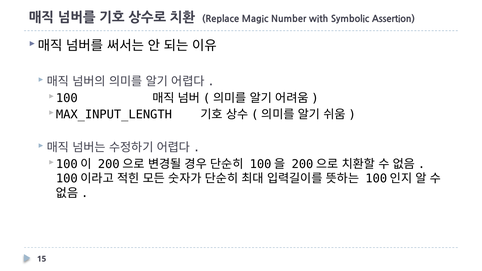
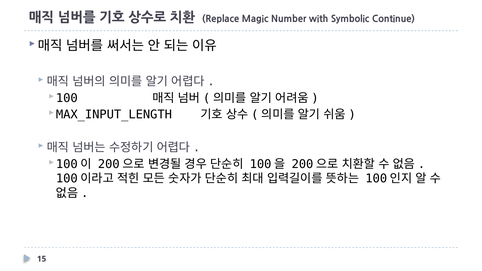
Assertion: Assertion -> Continue
